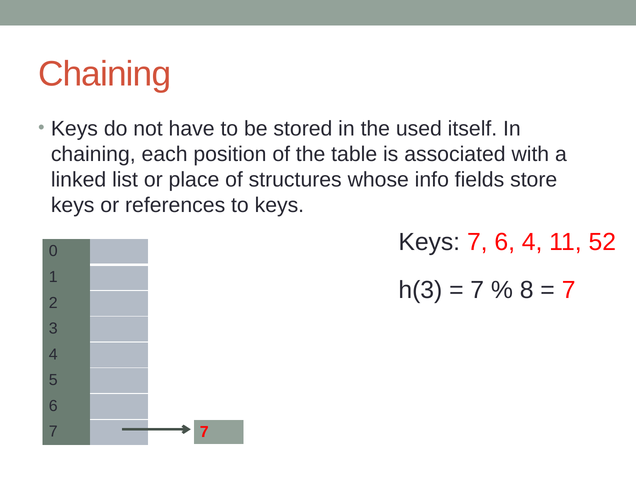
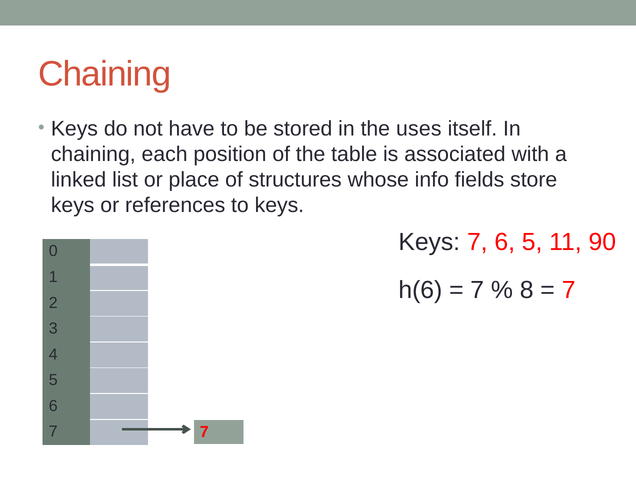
used: used -> uses
6 4: 4 -> 5
52: 52 -> 90
h(3: h(3 -> h(6
